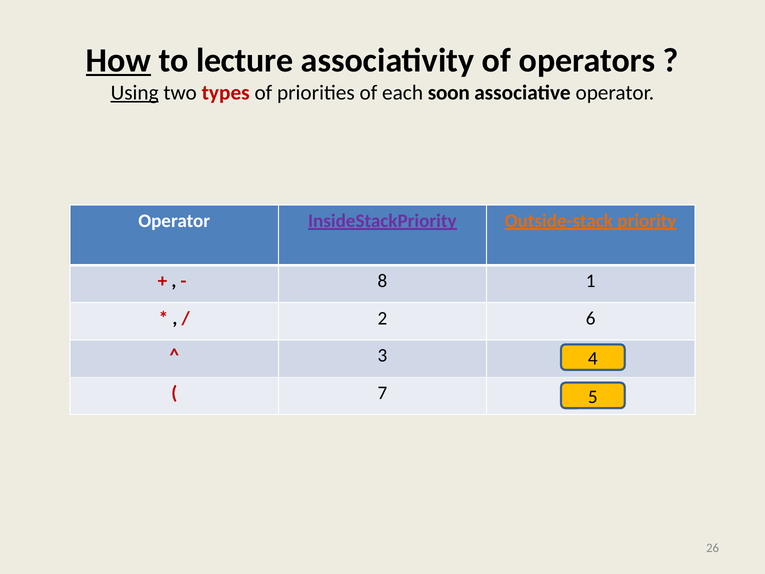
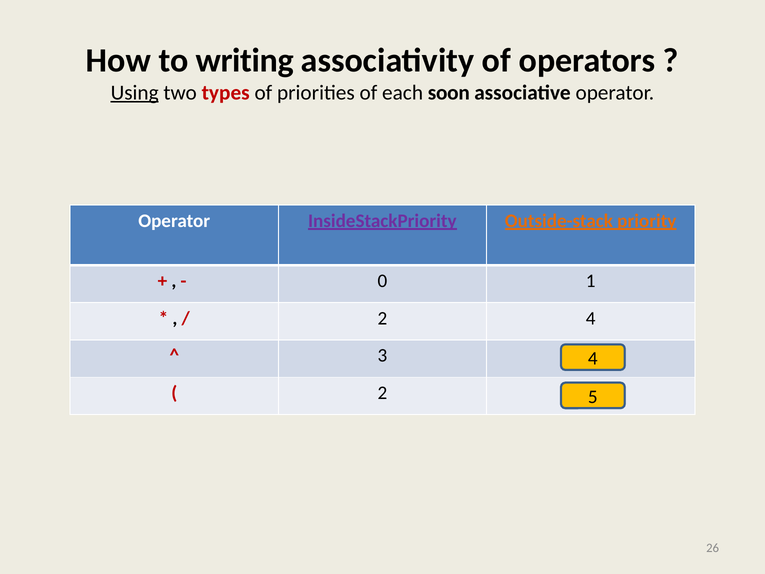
How underline: present -> none
lecture: lecture -> writing
8: 8 -> 0
6 at (591, 318): 6 -> 4
7 at (382, 393): 7 -> 2
